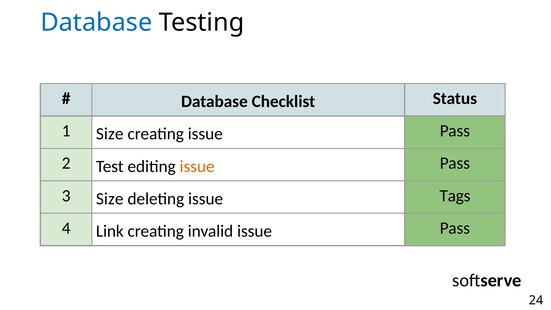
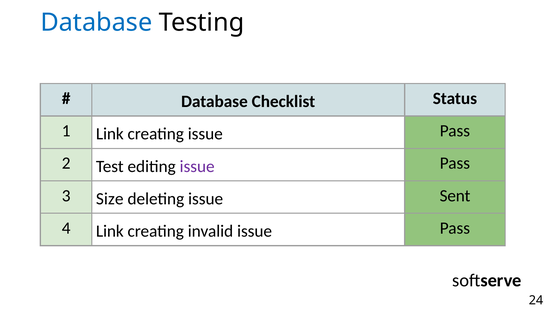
1 Size: Size -> Link
issue at (197, 166) colour: orange -> purple
Tags: Tags -> Sent
